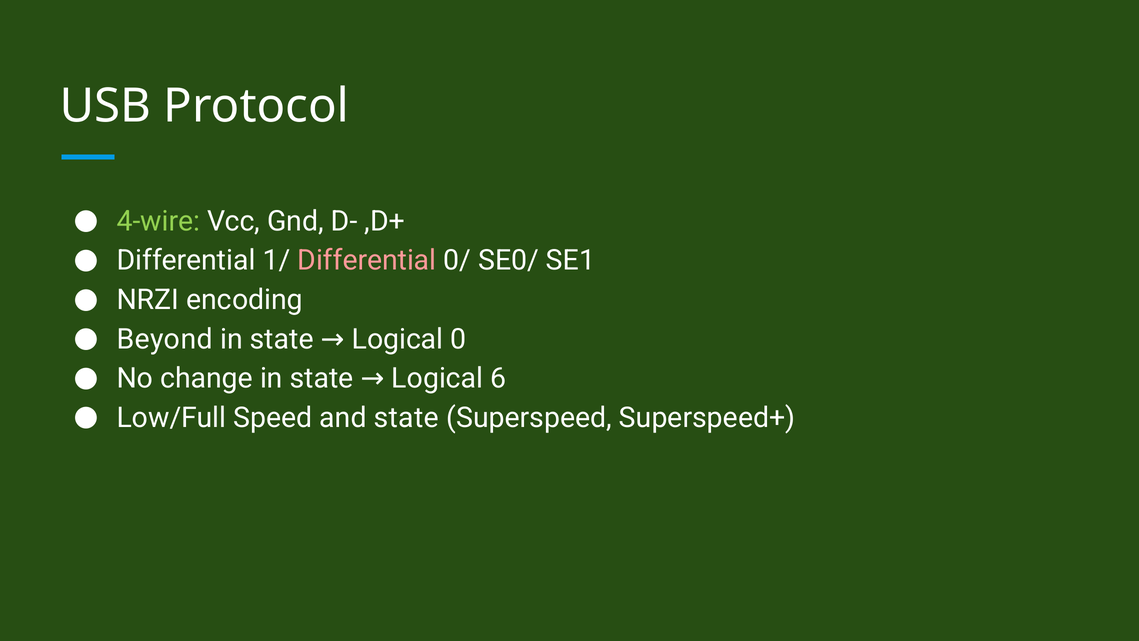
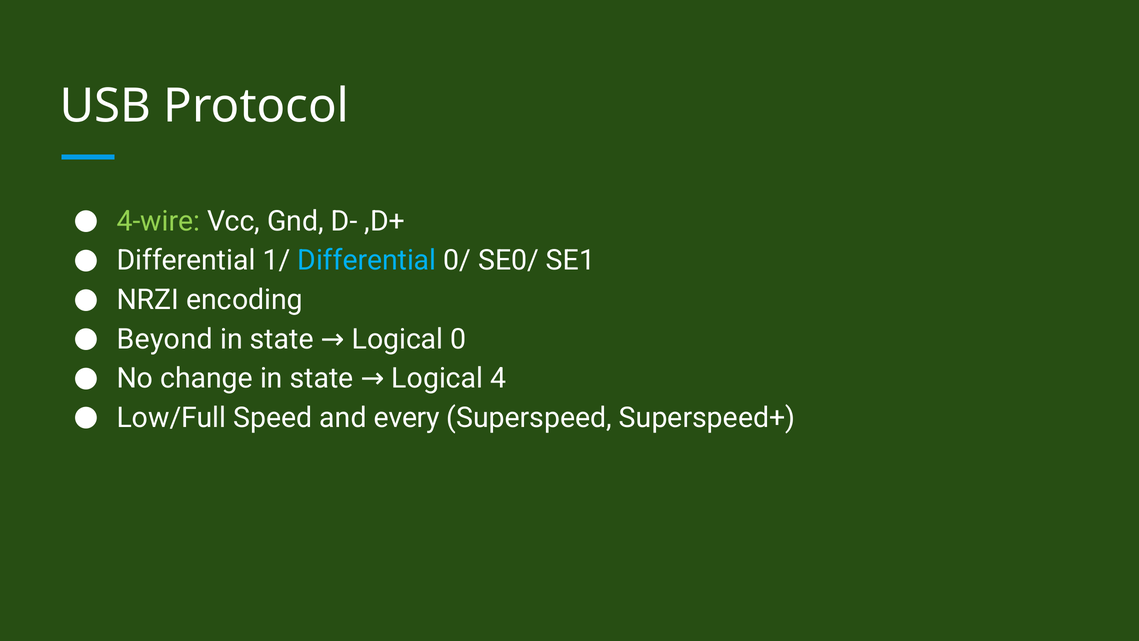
Differential at (367, 260) colour: pink -> light blue
6: 6 -> 4
and state: state -> every
